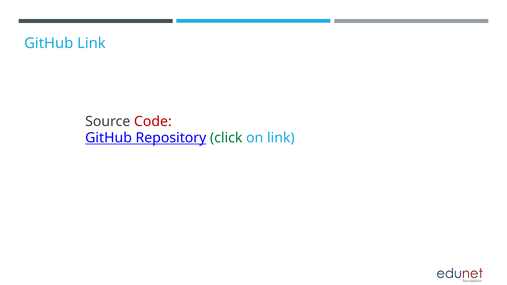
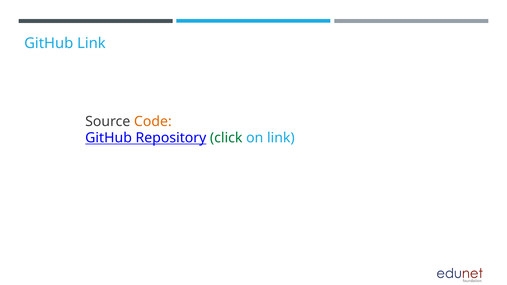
Code colour: red -> orange
